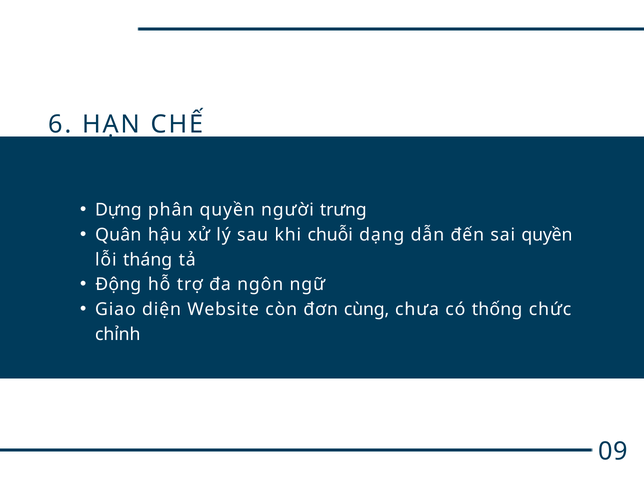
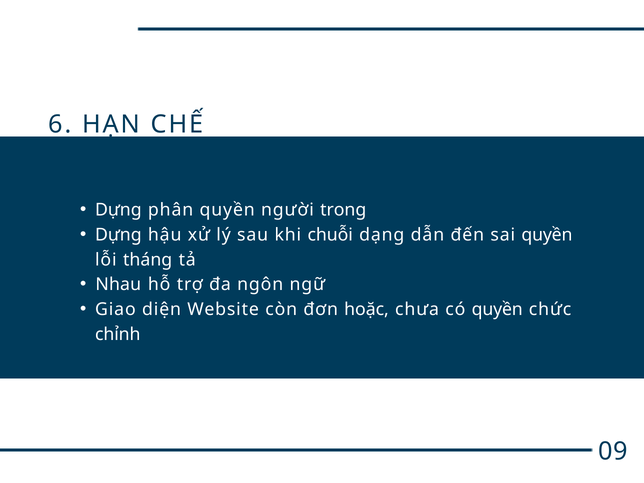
trưng: trưng -> trong
Quân at (118, 235): Quân -> Dựng
Động: Động -> Nhau
cùng: cùng -> hoặc
có thống: thống -> quyền
